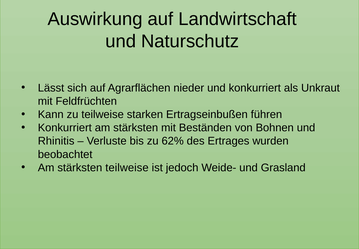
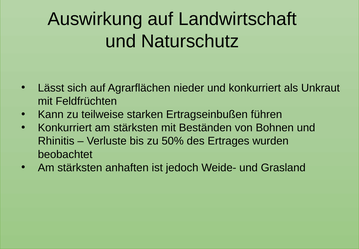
62%: 62% -> 50%
stärksten teilweise: teilweise -> anhaften
